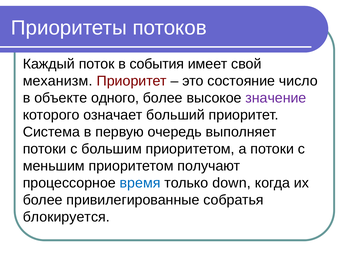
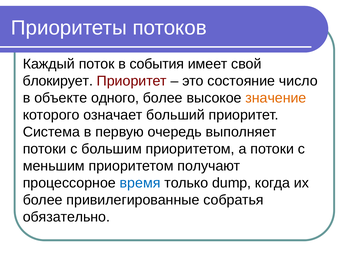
механизм: механизм -> блокирует
значение colour: purple -> orange
down: down -> dump
блокируется: блокируется -> обязательно
